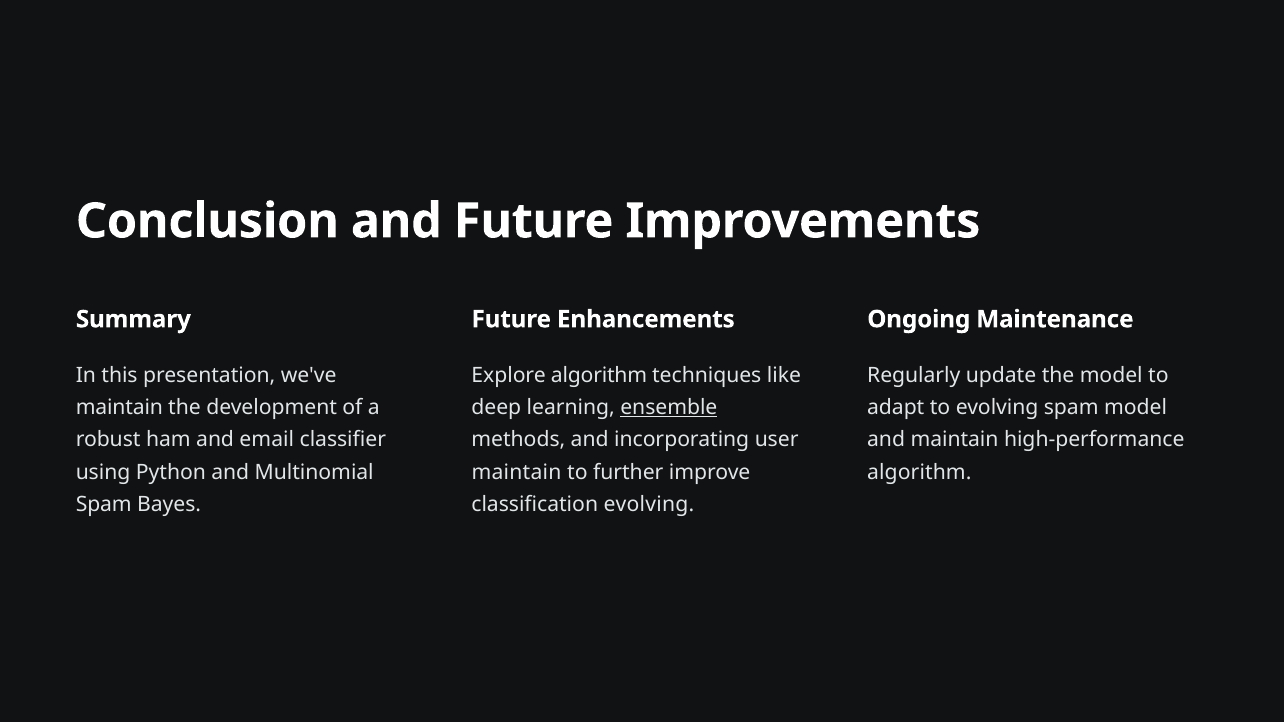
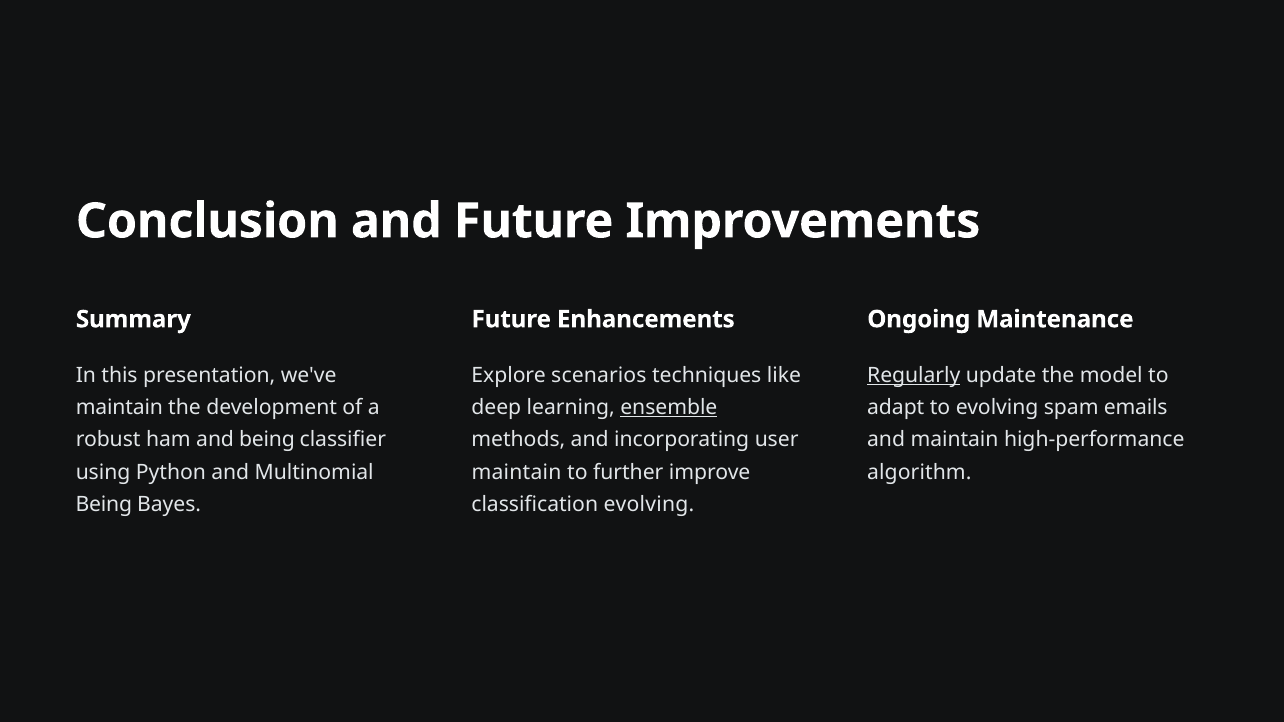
Explore algorithm: algorithm -> scenarios
Regularly underline: none -> present
spam model: model -> emails
and email: email -> being
Spam at (104, 505): Spam -> Being
